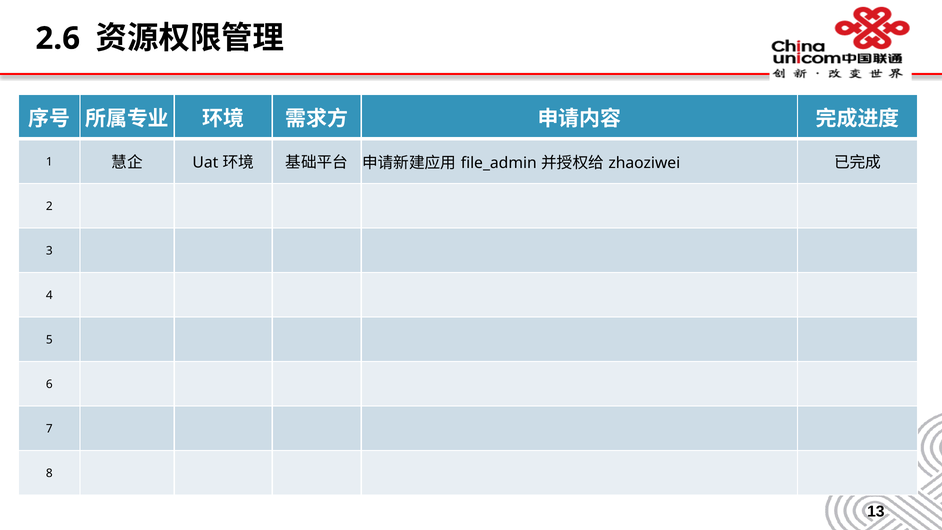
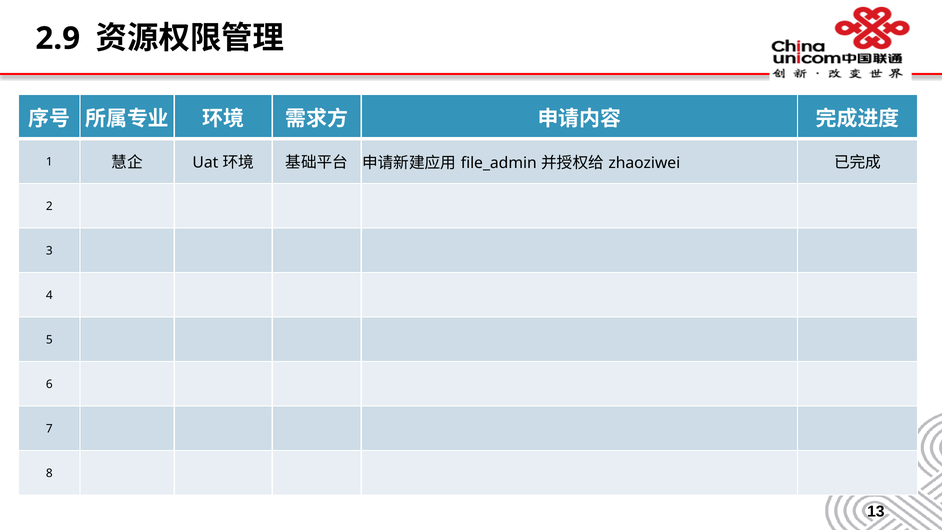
2.6: 2.6 -> 2.9
